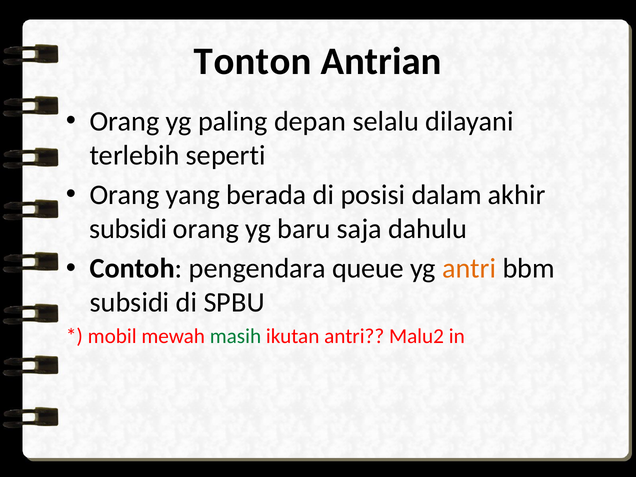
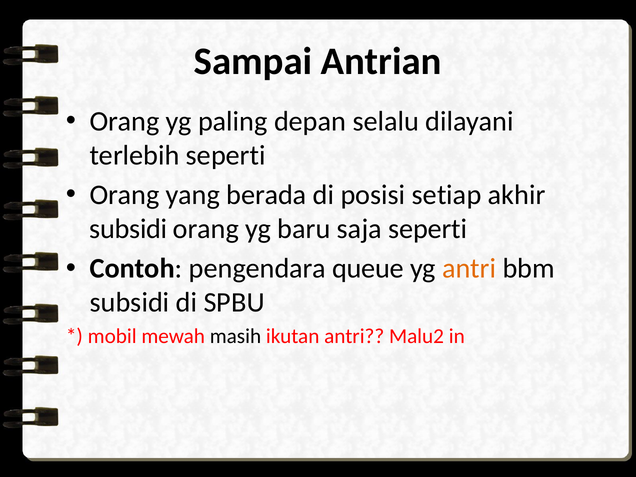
Tonton: Tonton -> Sampai
dalam: dalam -> setiap
saja dahulu: dahulu -> seperti
masih colour: green -> black
